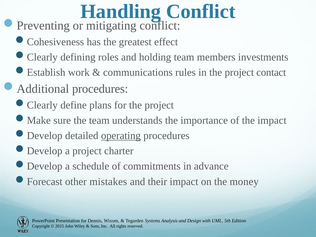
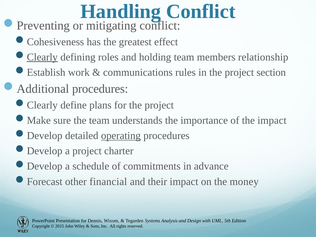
Clearly at (42, 57) underline: none -> present
investments: investments -> relationship
contact: contact -> section
mistakes: mistakes -> financial
